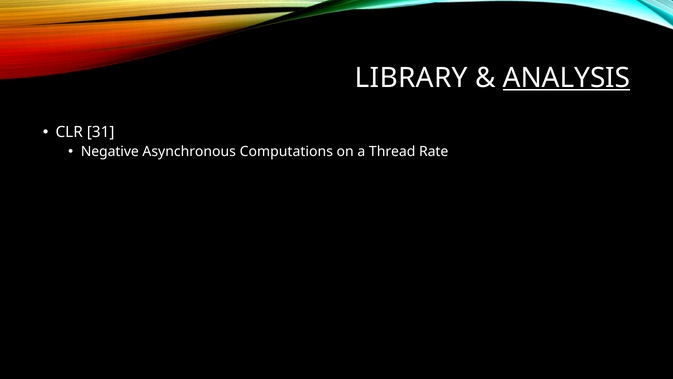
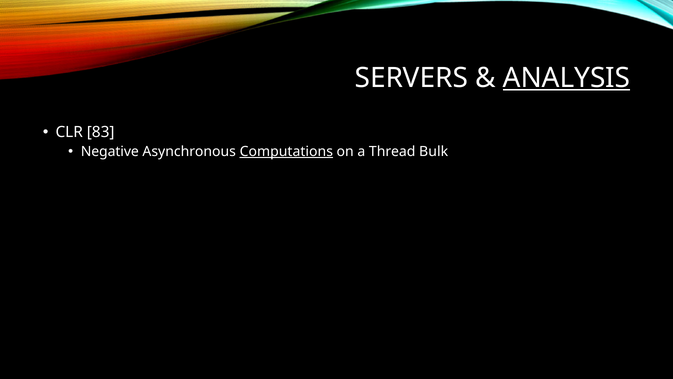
LIBRARY: LIBRARY -> SERVERS
31: 31 -> 83
Computations underline: none -> present
Rate: Rate -> Bulk
